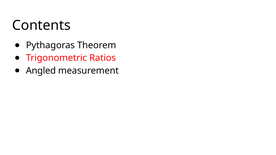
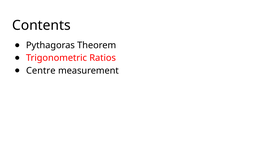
Angled: Angled -> Centre
